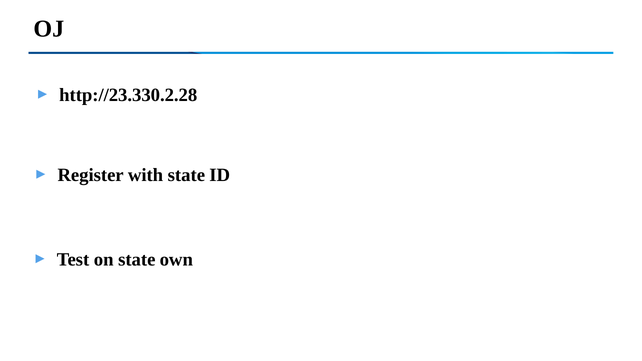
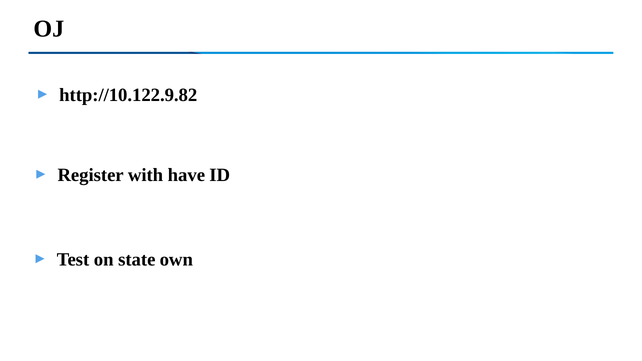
http://23.330.2.28: http://23.330.2.28 -> http://10.122.9.82
with state: state -> have
